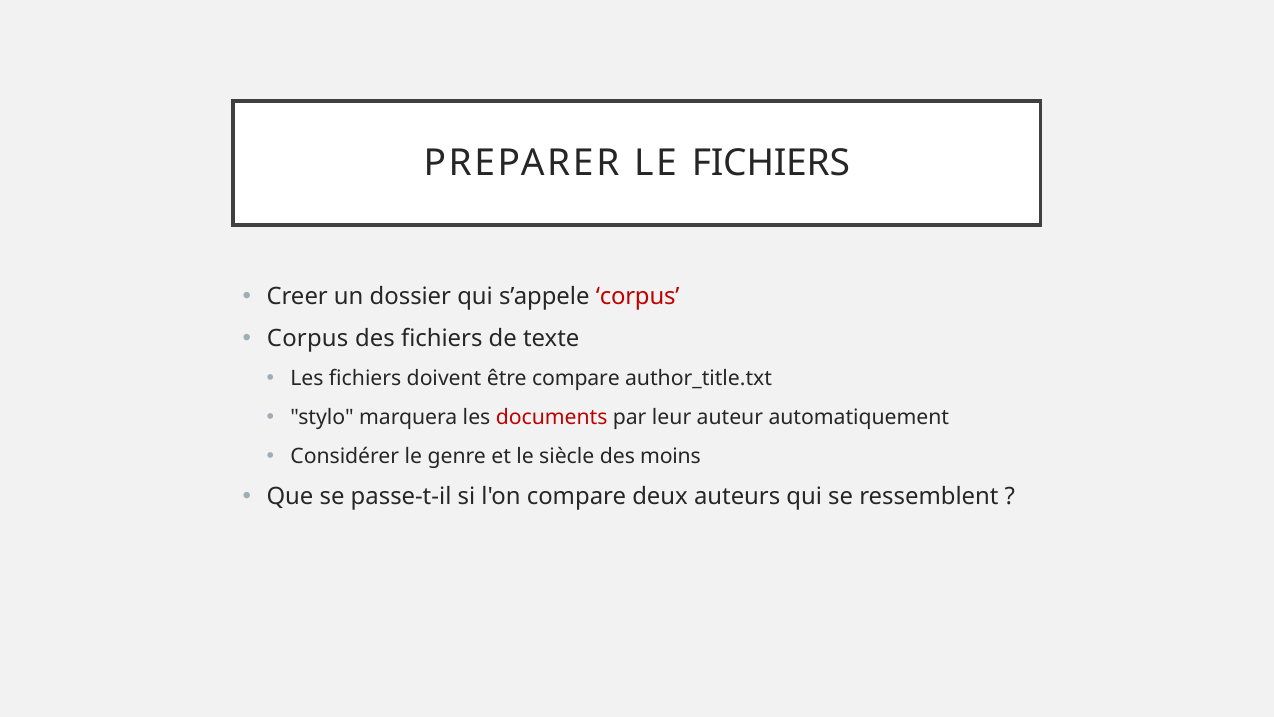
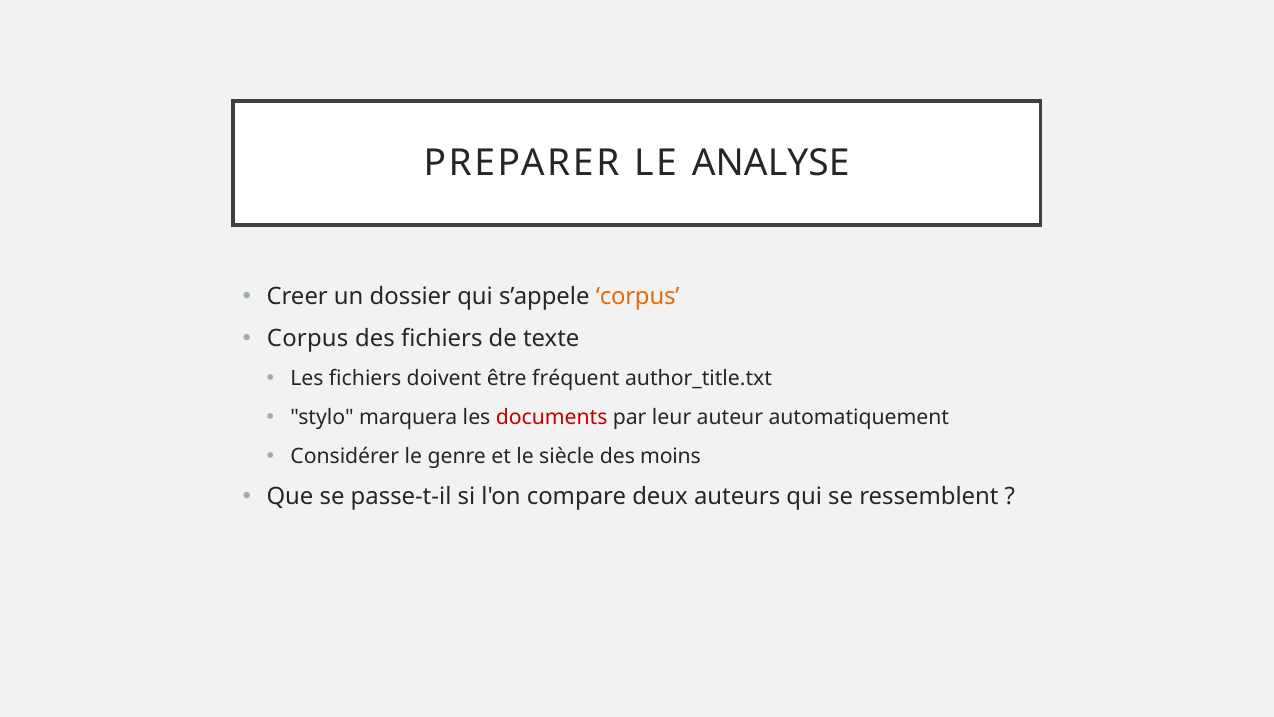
LE FICHIERS: FICHIERS -> ANALYSE
corpus at (638, 296) colour: red -> orange
être compare: compare -> fréquent
